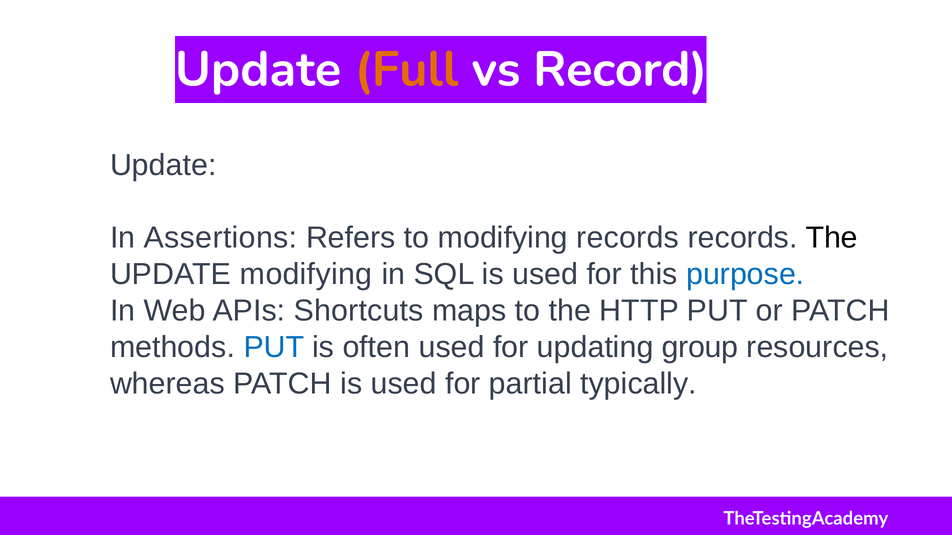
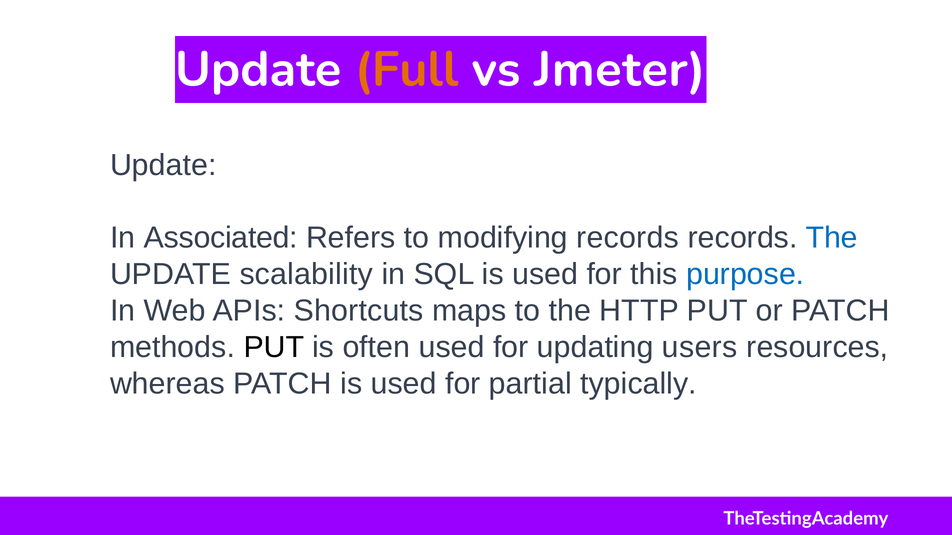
Record: Record -> Jmeter
Assertions: Assertions -> Associated
The at (832, 238) colour: black -> blue
UPDATE modifying: modifying -> scalability
PUT at (274, 348) colour: blue -> black
group: group -> users
